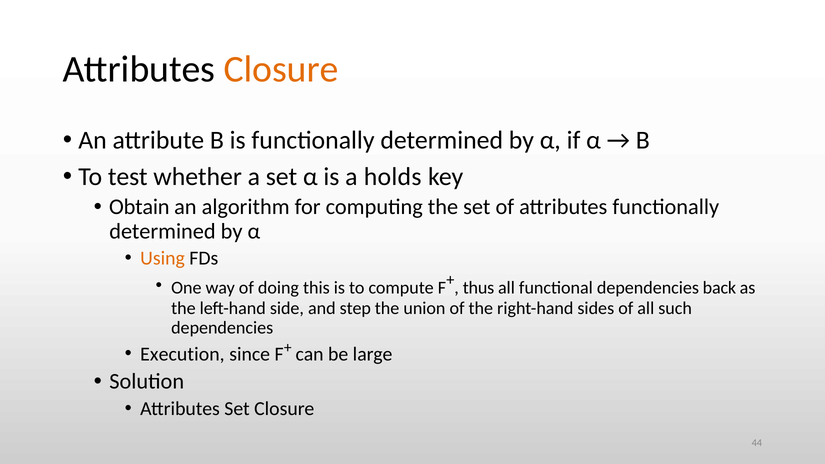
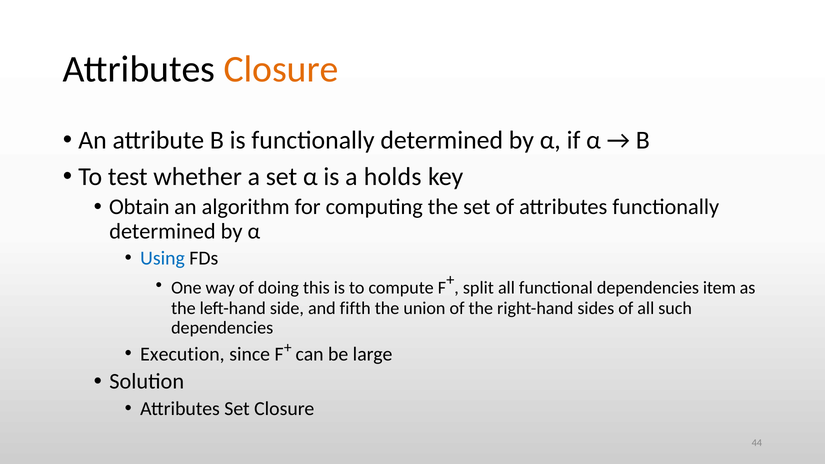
Using colour: orange -> blue
thus: thus -> split
back: back -> item
step: step -> fifth
